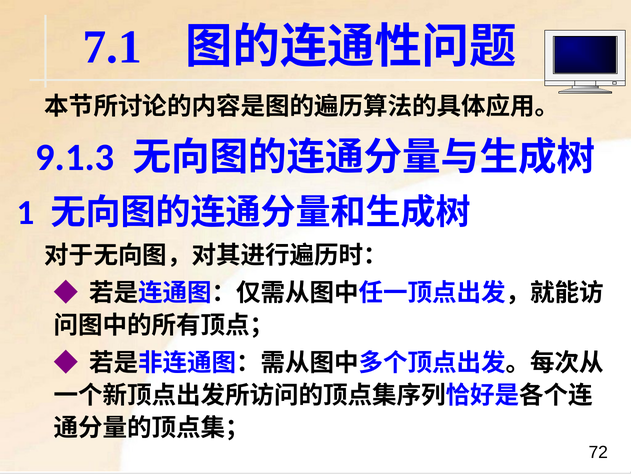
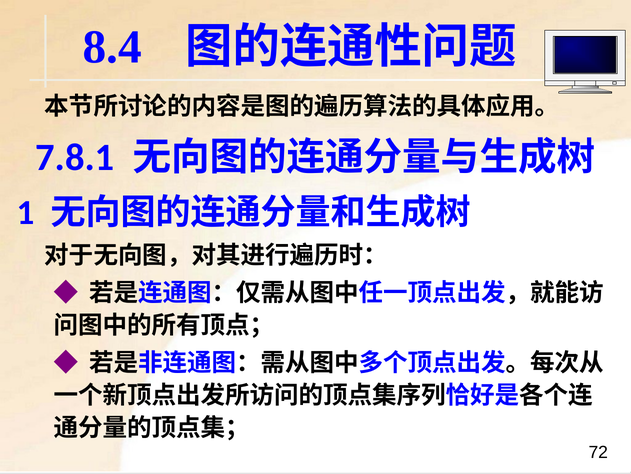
7.1: 7.1 -> 8.4
9.1.3: 9.1.3 -> 7.8.1
